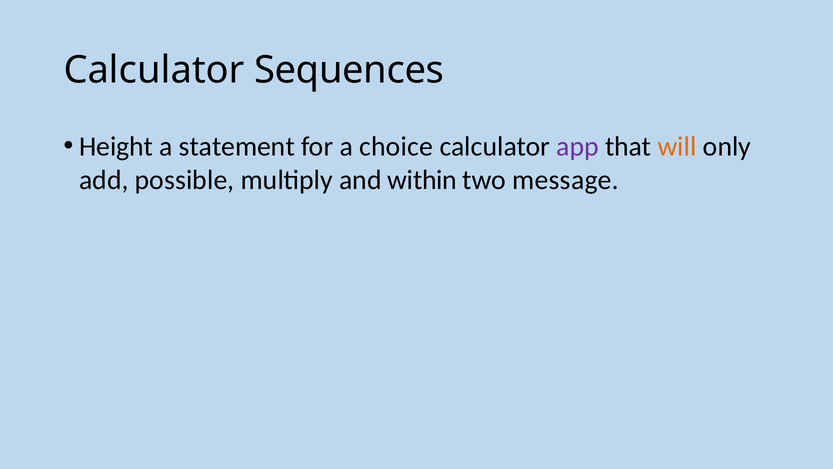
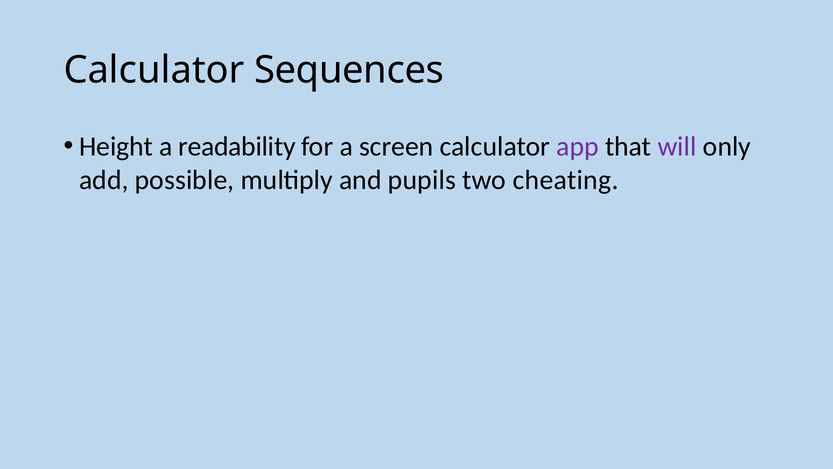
statement: statement -> readability
choice: choice -> screen
will colour: orange -> purple
within: within -> pupils
message: message -> cheating
